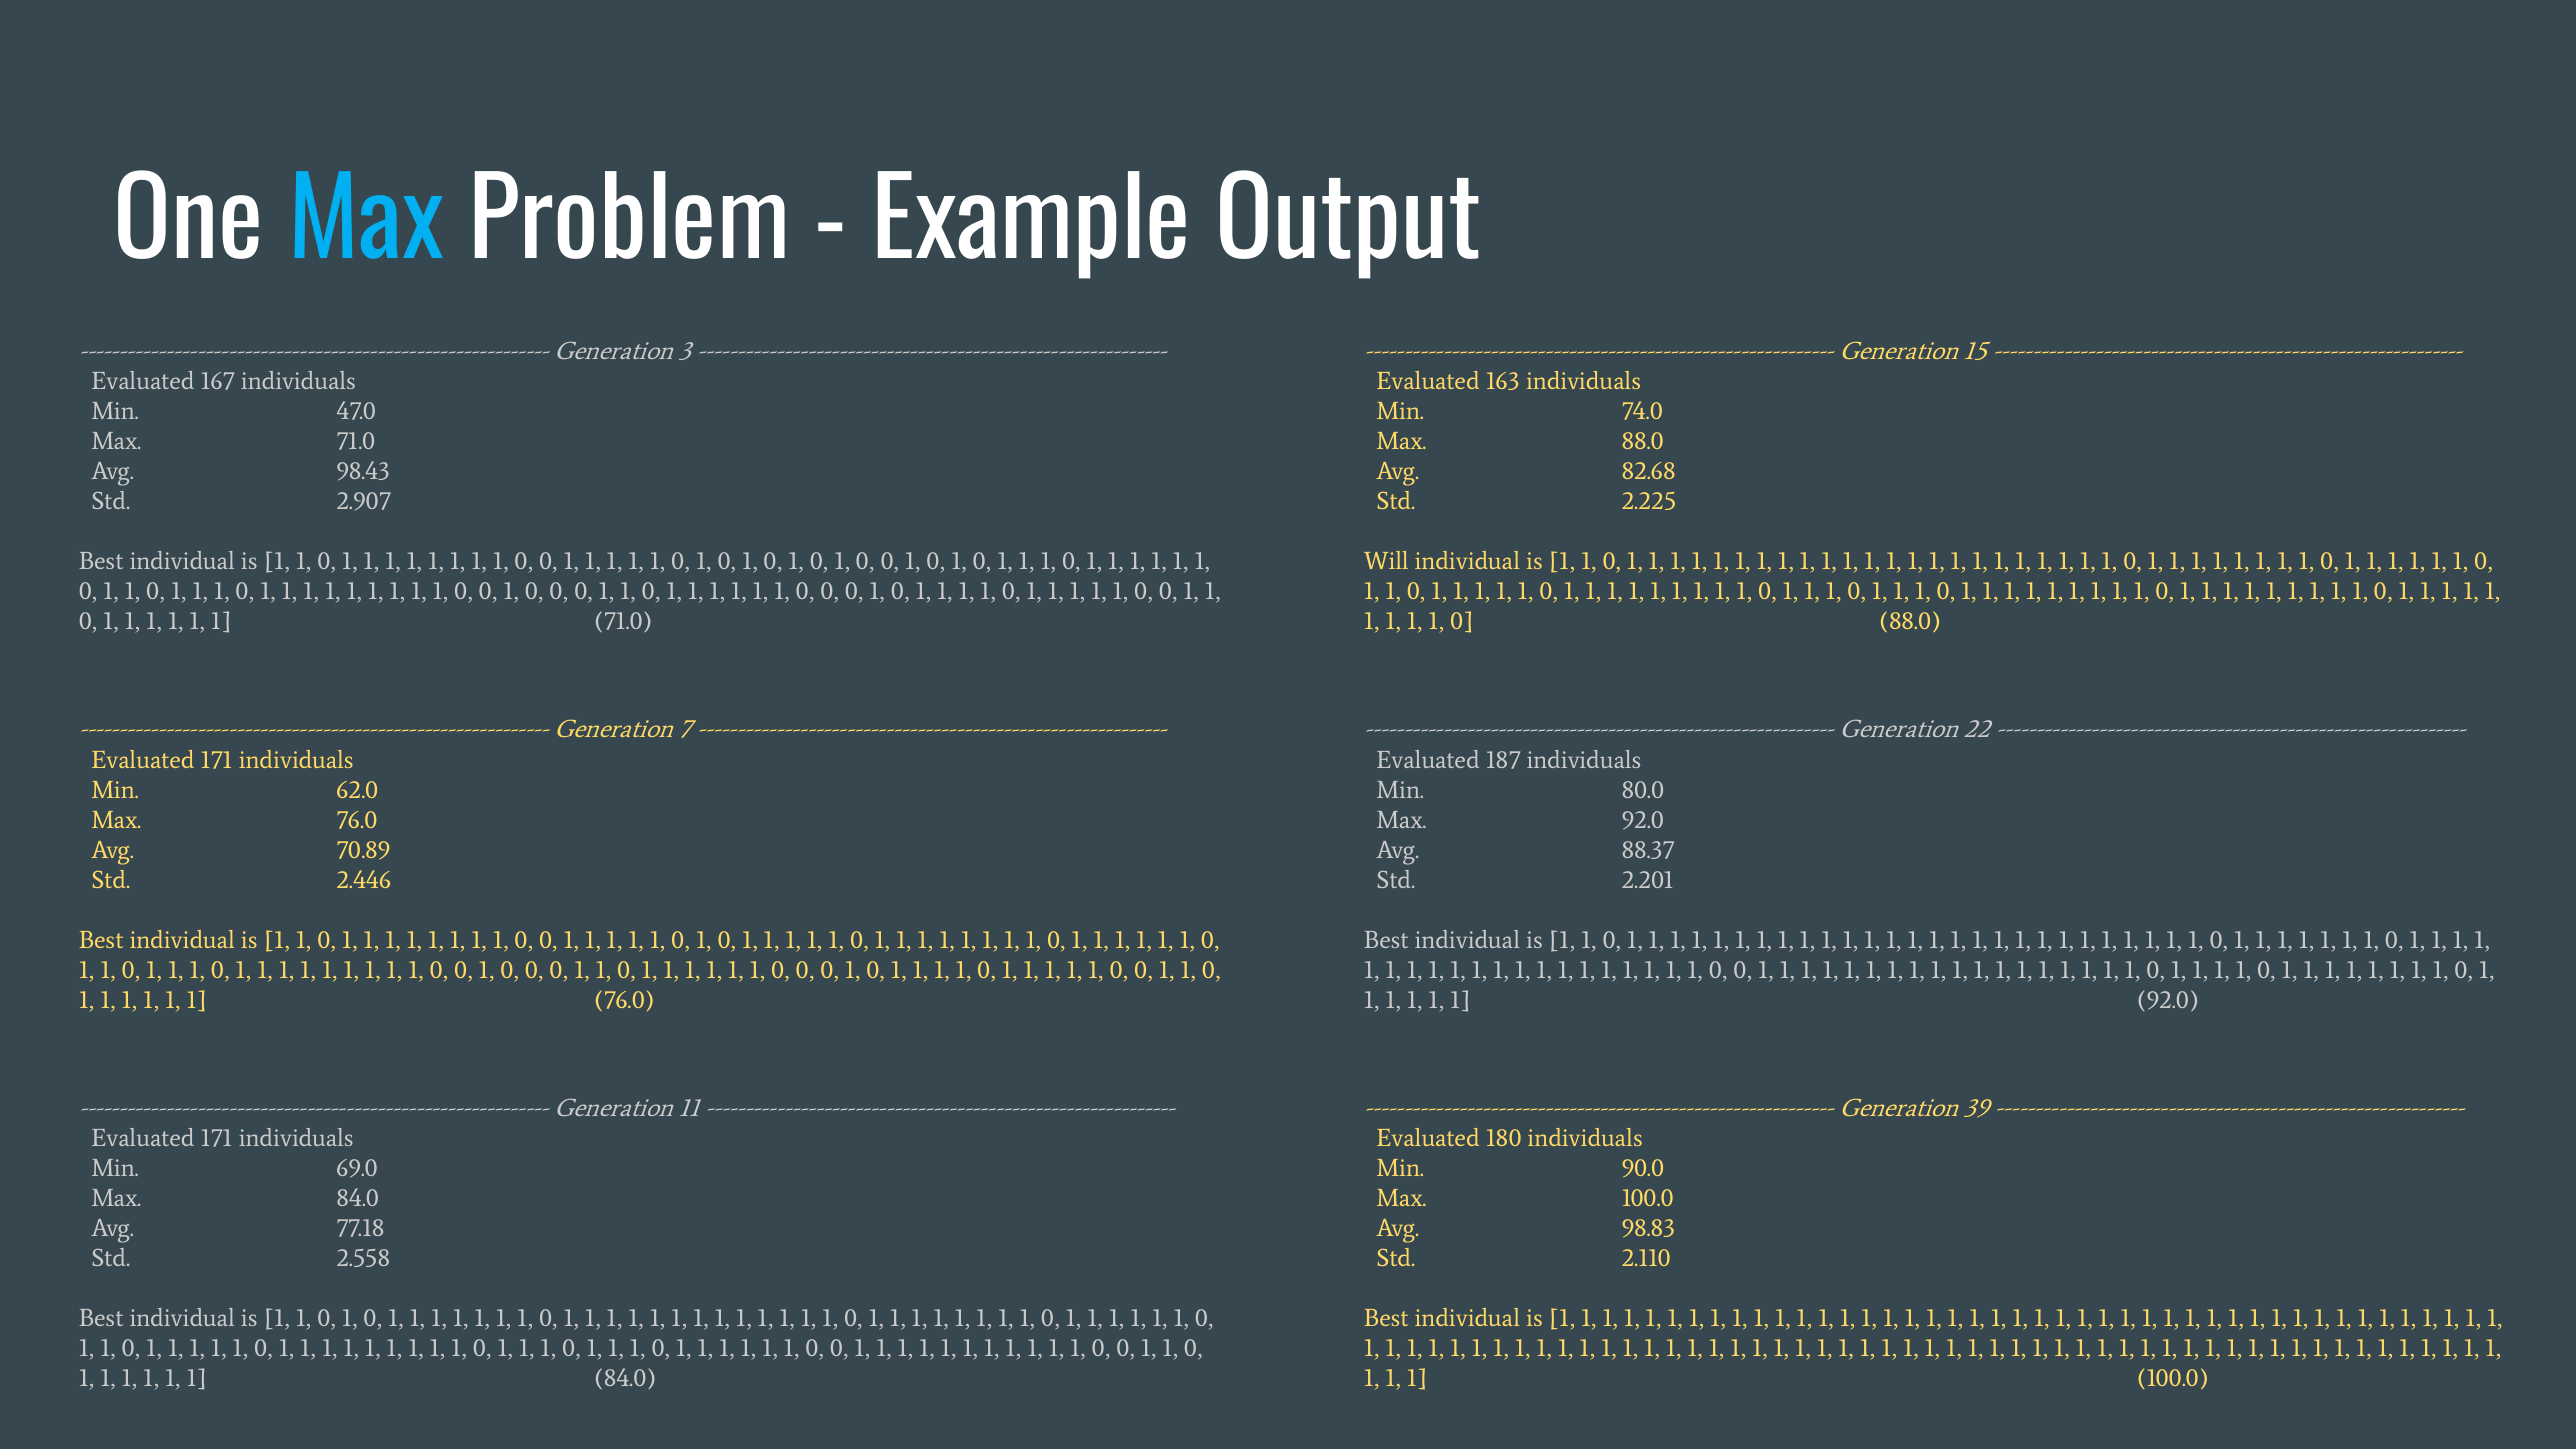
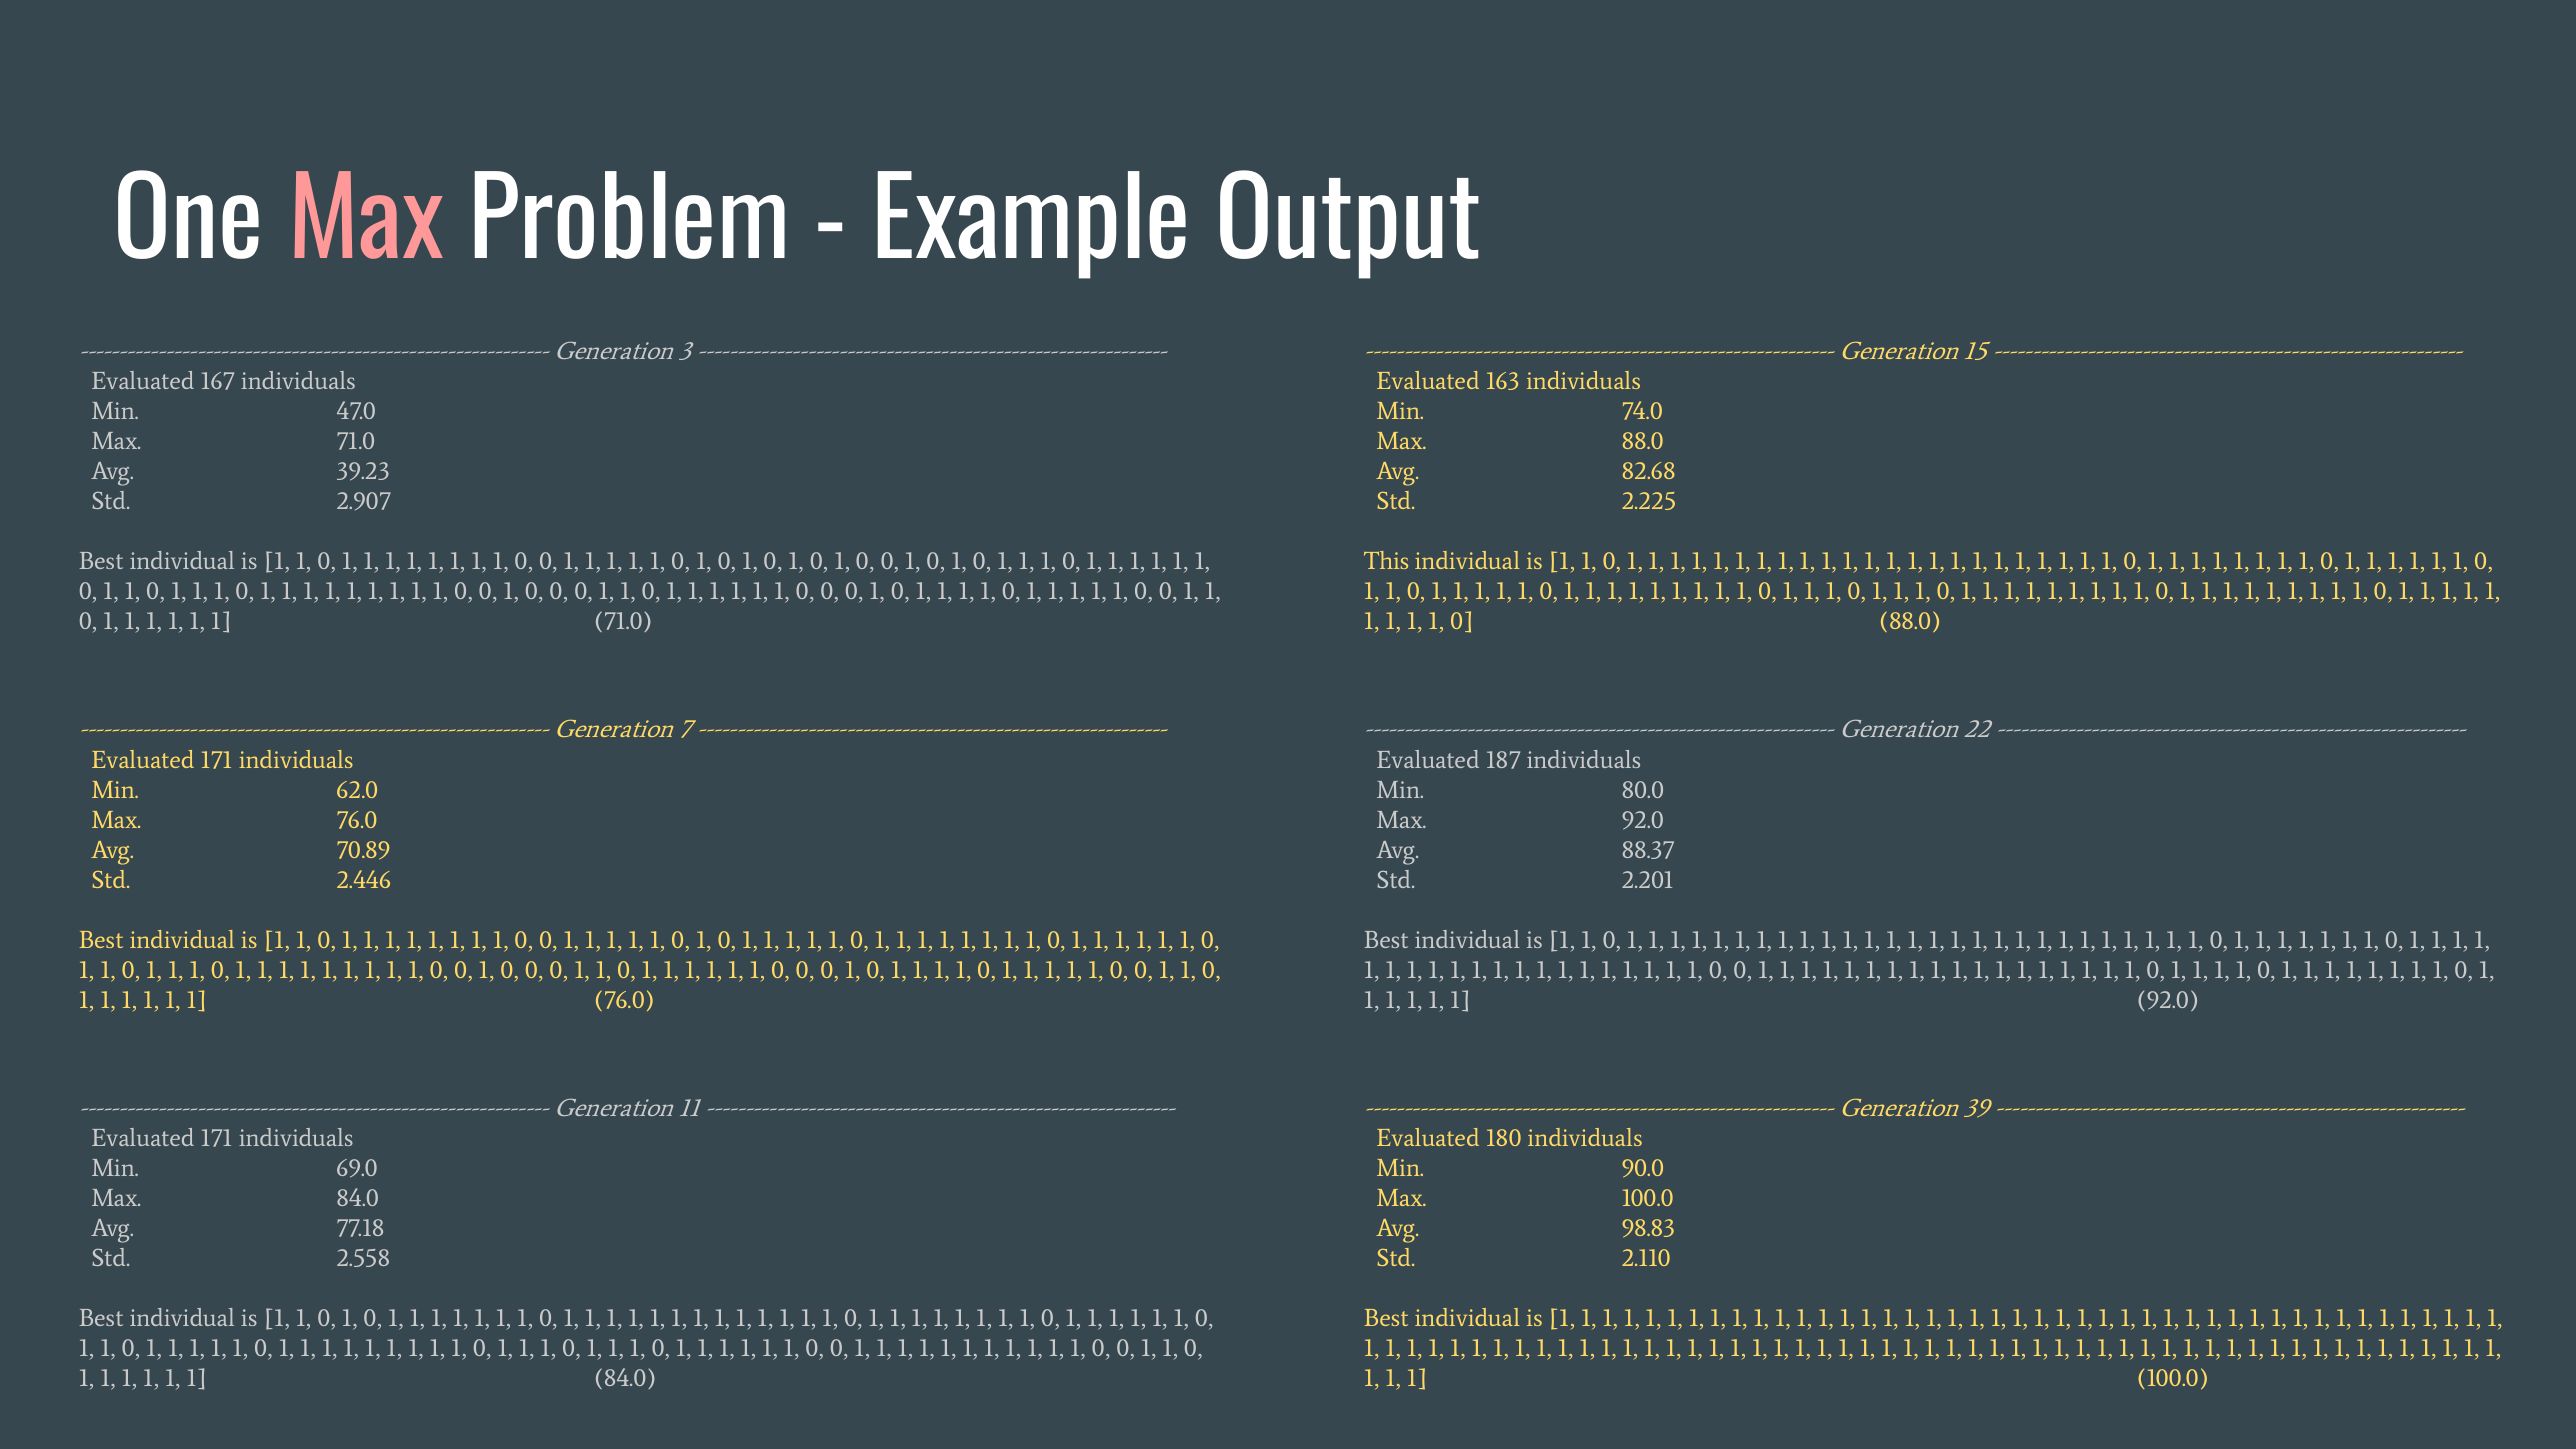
Max at (366, 223) colour: light blue -> pink
98.43: 98.43 -> 39.23
Will: Will -> This
